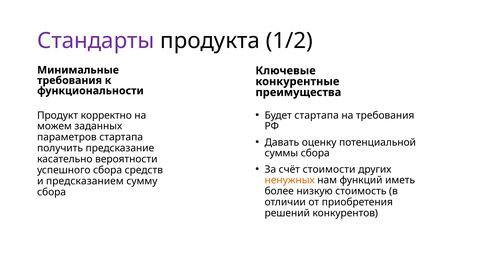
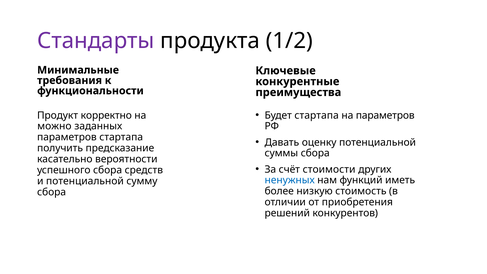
на требования: требования -> параметров
можем: можем -> можно
ненужных colour: orange -> blue
и предсказанием: предсказанием -> потенциальной
